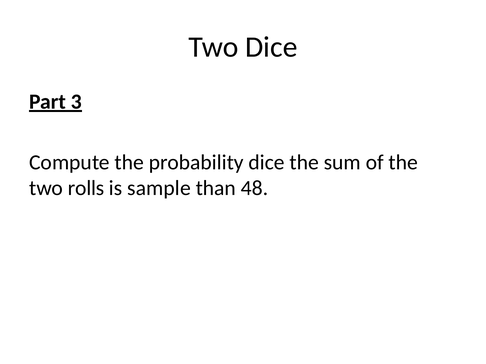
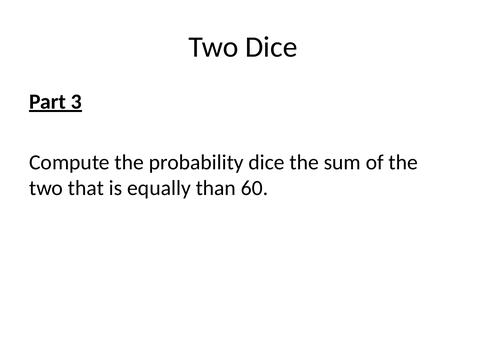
rolls: rolls -> that
sample: sample -> equally
48: 48 -> 60
